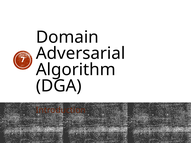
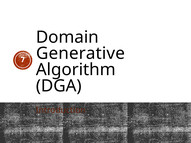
Adversarial: Adversarial -> Generative
